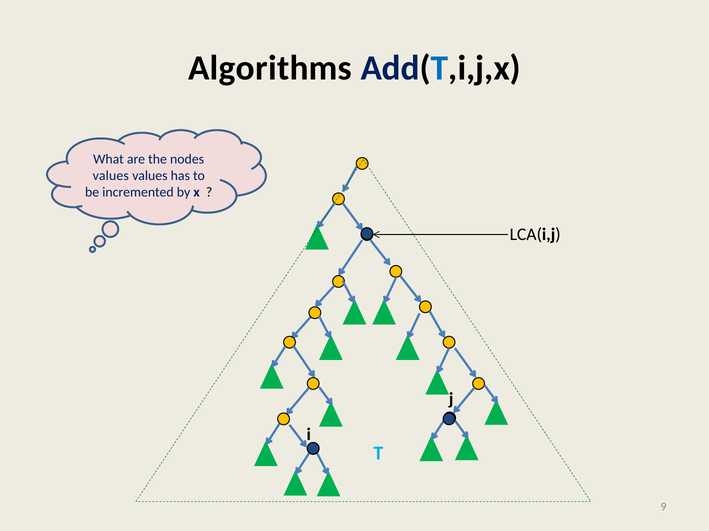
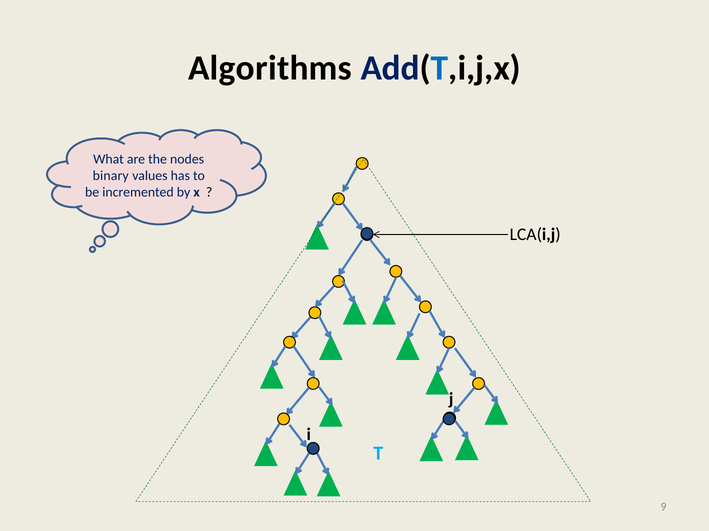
values at (111, 176): values -> binary
